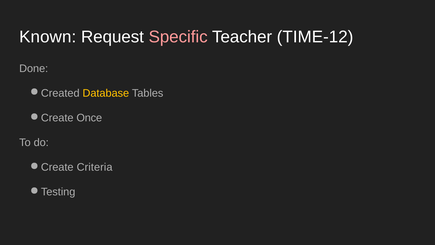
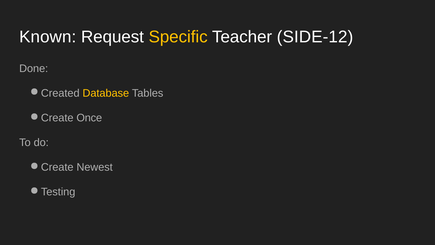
Specific colour: pink -> yellow
TIME-12: TIME-12 -> SIDE-12
Criteria: Criteria -> Newest
